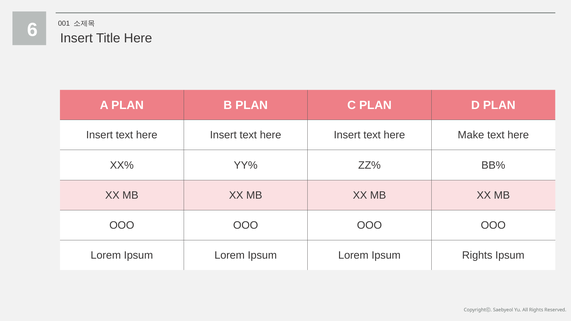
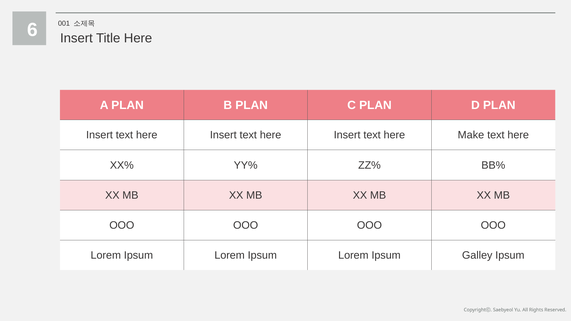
Ipsum Rights: Rights -> Galley
